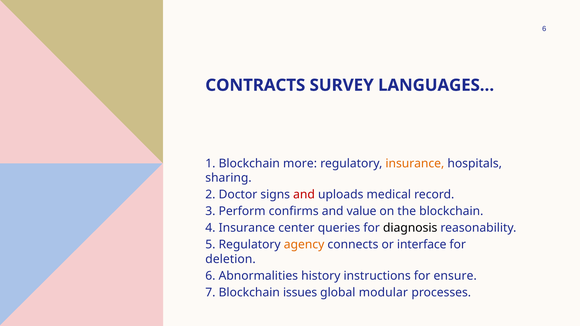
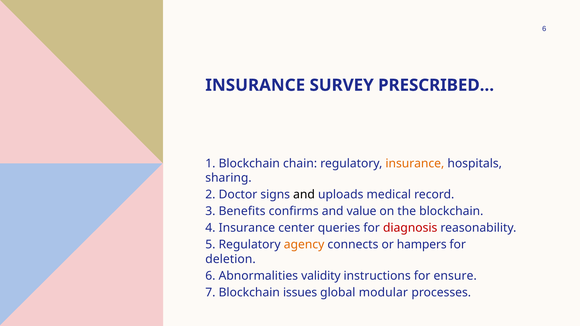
CONTRACTS at (255, 85): CONTRACTS -> INSURANCE
LANGUAGES…: LANGUAGES… -> PRESCRIBED…
more: more -> chain
and at (304, 195) colour: red -> black
Perform: Perform -> Benefits
diagnosis colour: black -> red
interface: interface -> hampers
history: history -> validity
